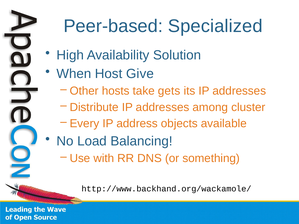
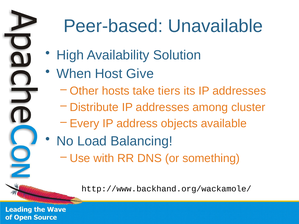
Specialized: Specialized -> Unavailable
gets: gets -> tiers
